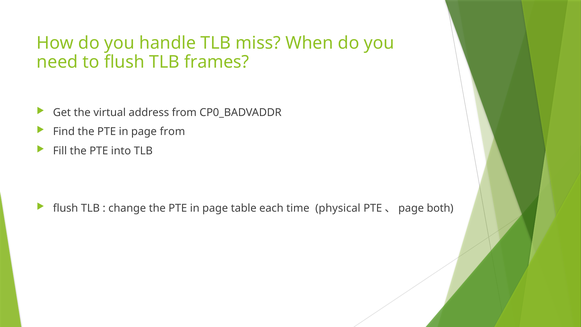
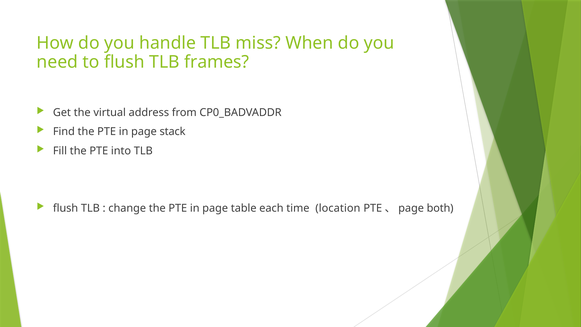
page from: from -> stack
physical: physical -> location
